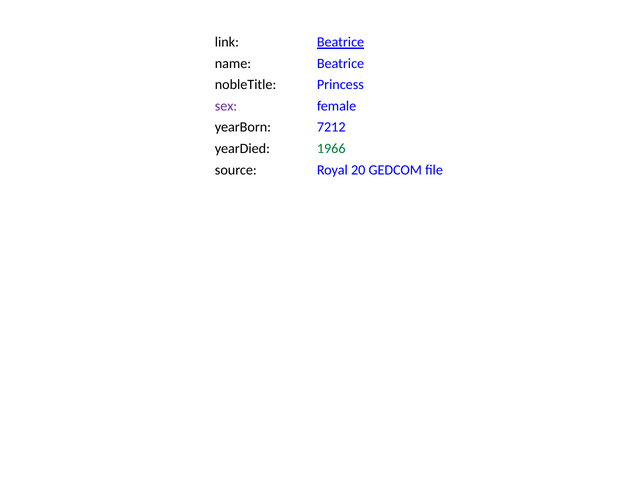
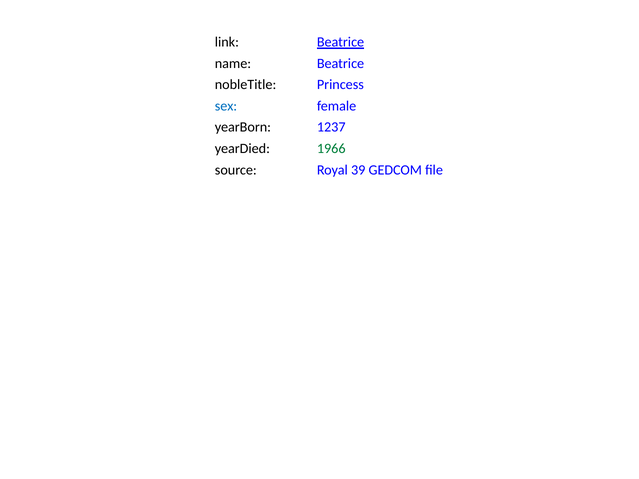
sex colour: purple -> blue
7212: 7212 -> 1237
20: 20 -> 39
